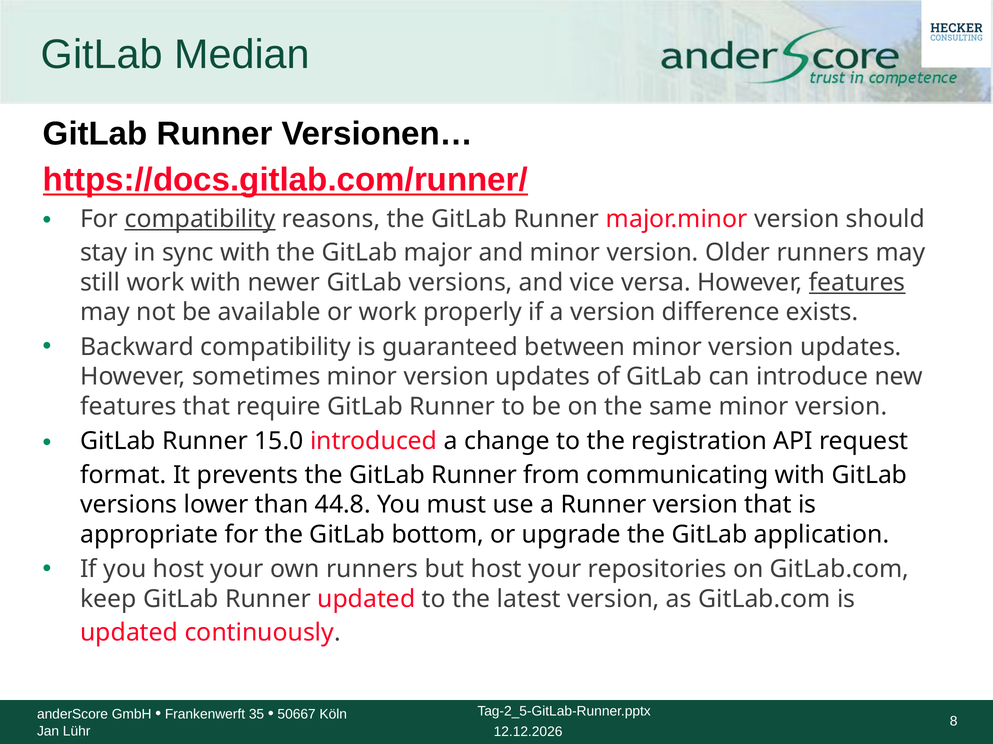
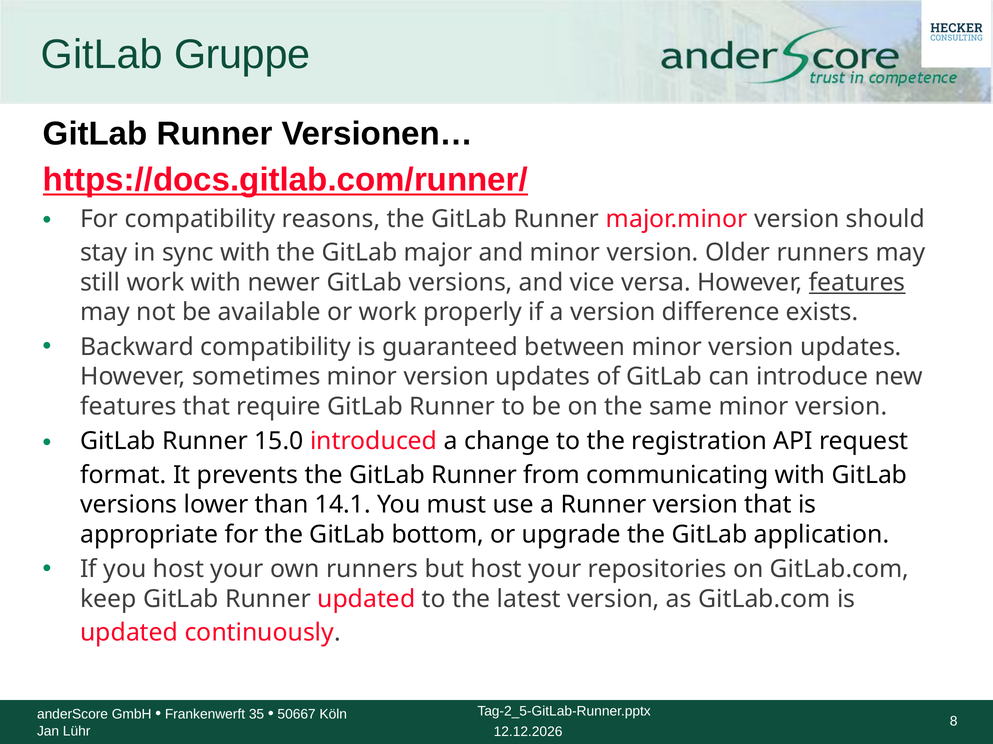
Median: Median -> Gruppe
compatibility at (200, 219) underline: present -> none
44.8: 44.8 -> 14.1
